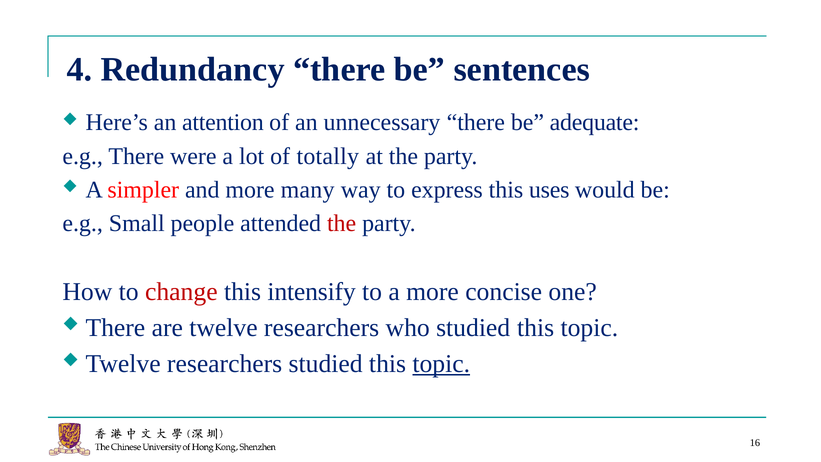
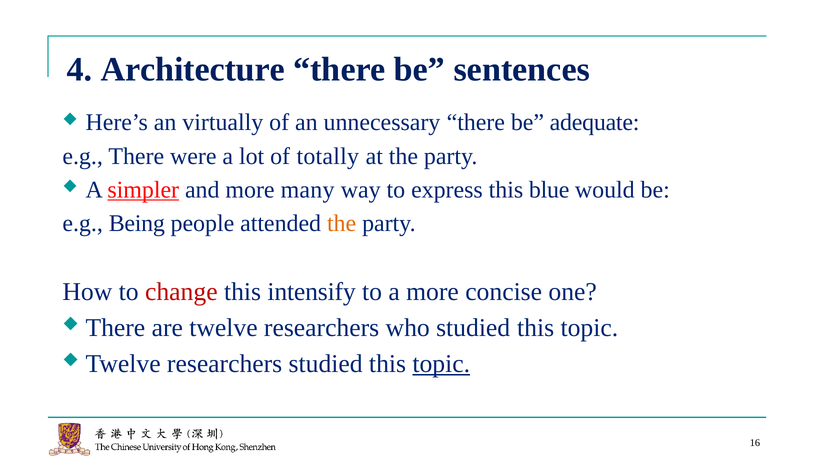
Redundancy: Redundancy -> Architecture
attention: attention -> virtually
simpler underline: none -> present
uses: uses -> blue
Small: Small -> Being
the at (342, 223) colour: red -> orange
